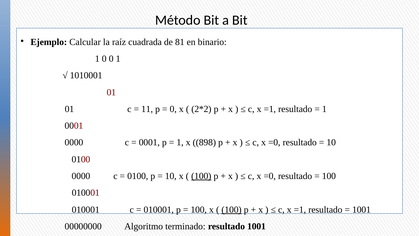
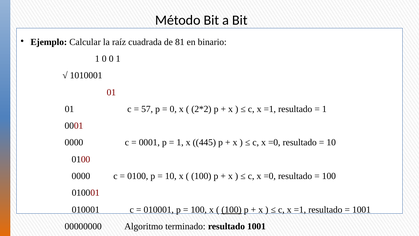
11: 11 -> 57
898: 898 -> 445
100 at (201, 176) underline: present -> none
